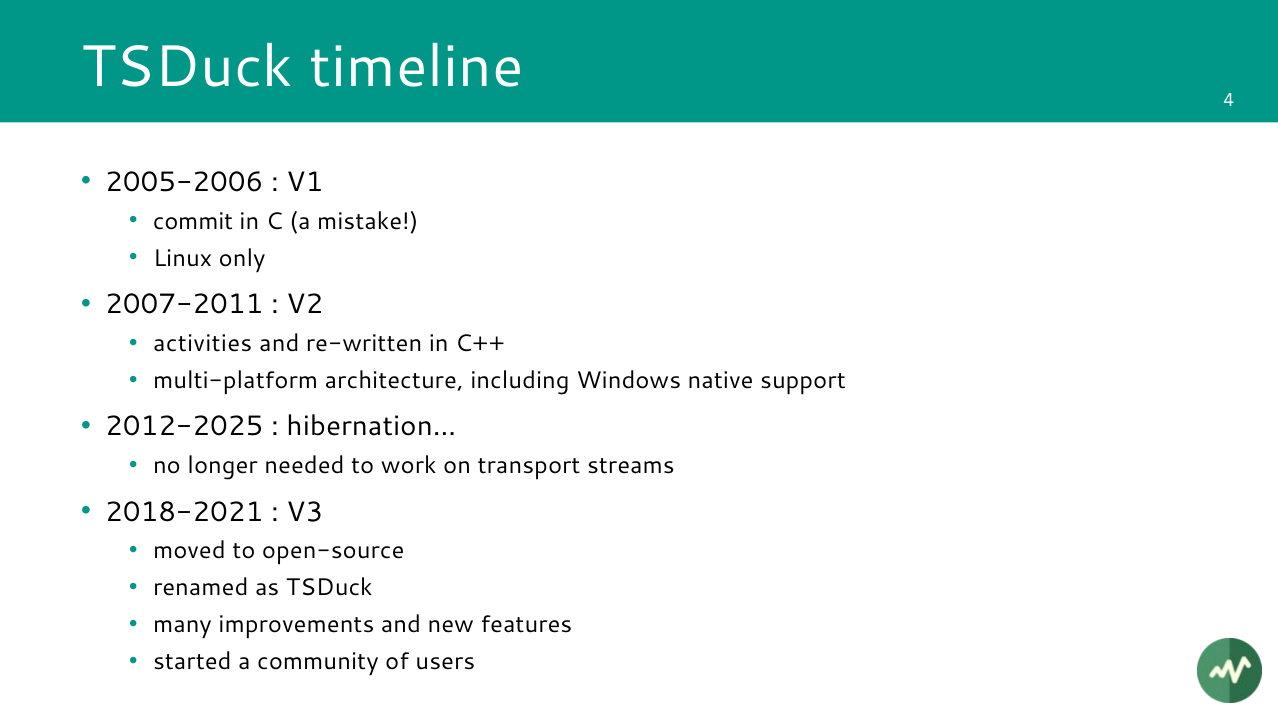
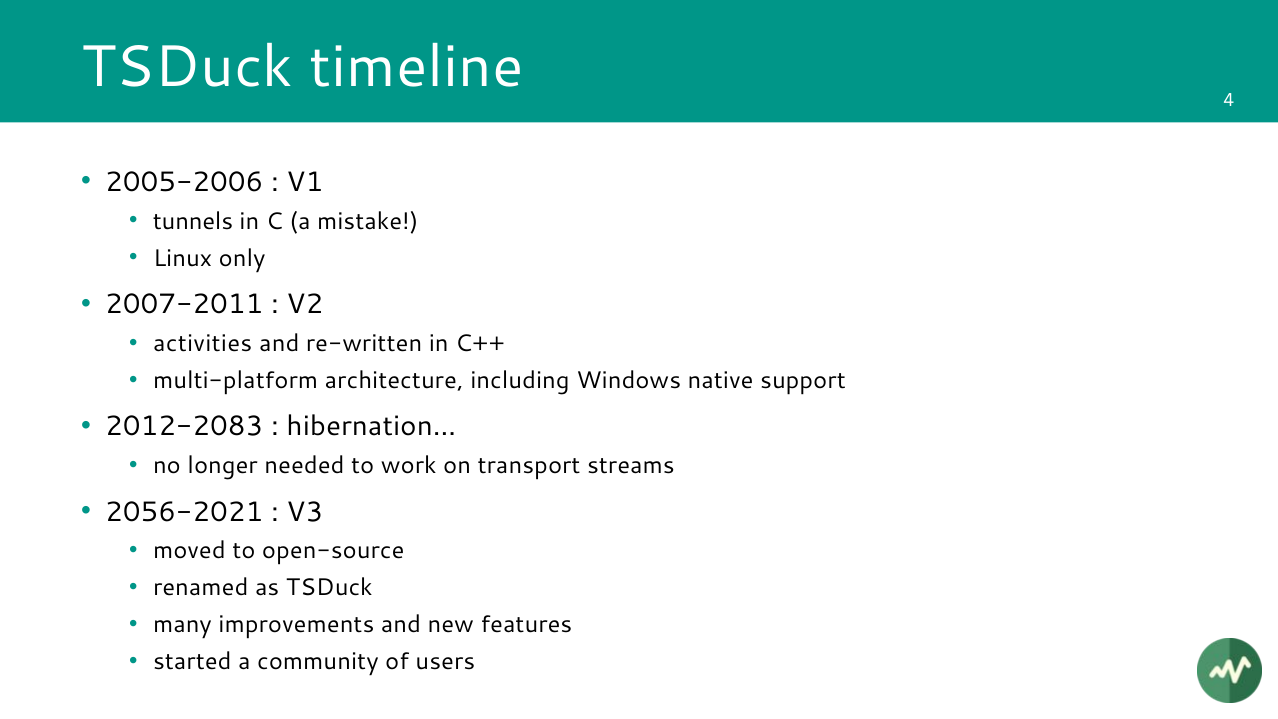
commit: commit -> tunnels
2012-2025: 2012-2025 -> 2012-2083
2018-2021: 2018-2021 -> 2056-2021
